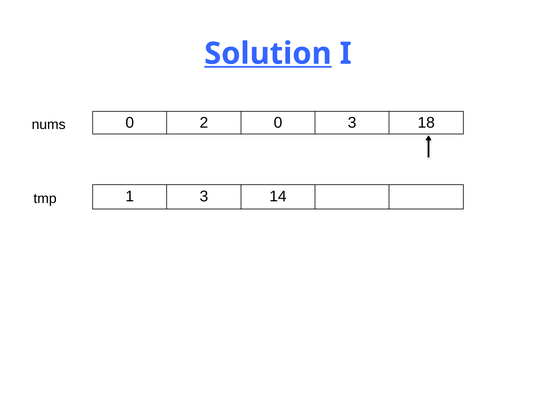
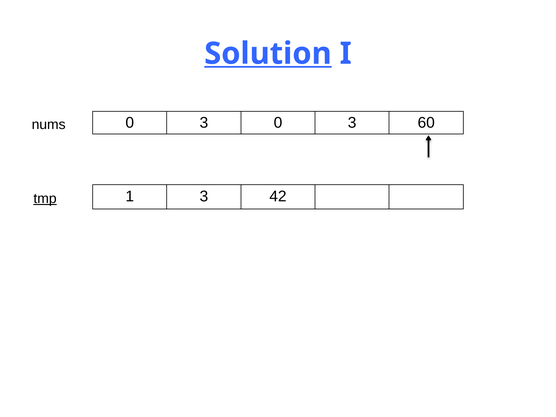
2 at (204, 123): 2 -> 3
18: 18 -> 60
tmp underline: none -> present
14: 14 -> 42
